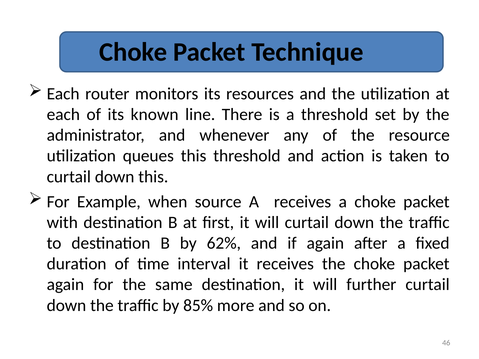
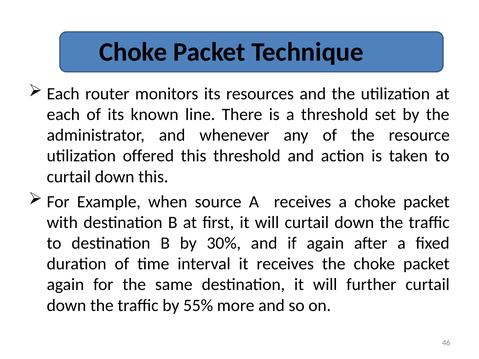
queues: queues -> offered
62%: 62% -> 30%
85%: 85% -> 55%
